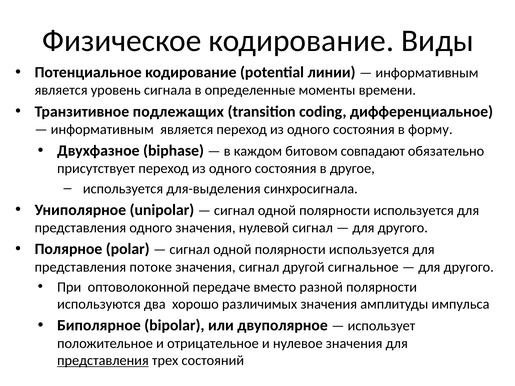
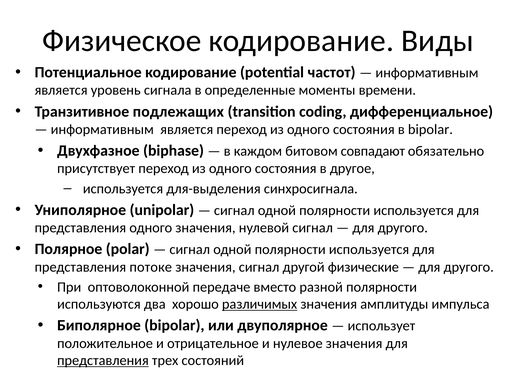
линии: линии -> частот
в форму: форму -> bipolar
сигнальное: сигнальное -> физические
различимых underline: none -> present
